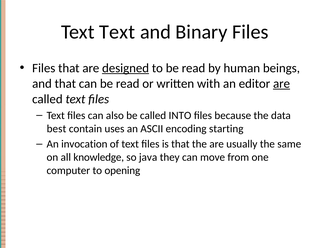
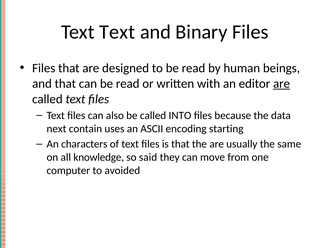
designed underline: present -> none
best: best -> next
invocation: invocation -> characters
java: java -> said
opening: opening -> avoided
